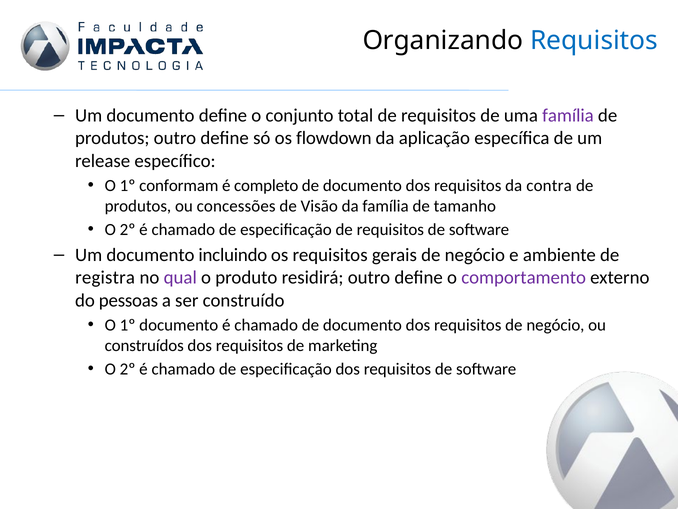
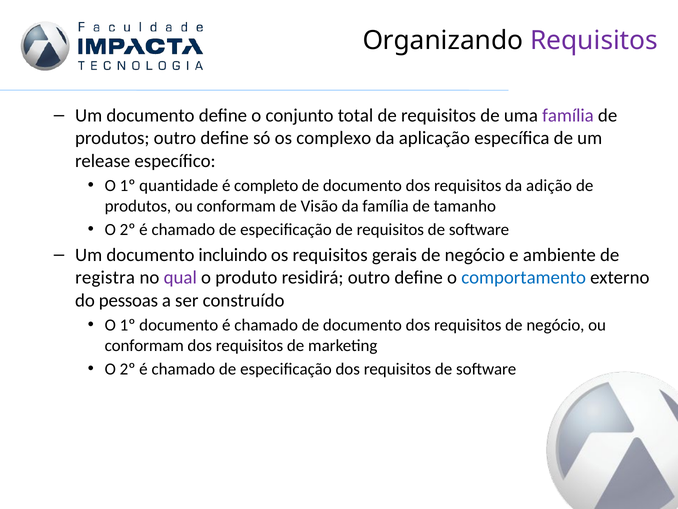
Requisitos at (594, 40) colour: blue -> purple
flowdown: flowdown -> complexo
conformam: conformam -> quantidade
contra: contra -> adição
produtos ou concessões: concessões -> conformam
comportamento colour: purple -> blue
construídos at (144, 345): construídos -> conformam
